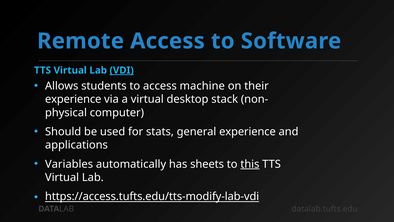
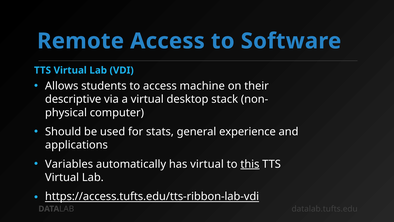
VDI underline: present -> none
experience at (73, 99): experience -> descriptive
has sheets: sheets -> virtual
https://access.tufts.edu/tts-modify-lab-vdi: https://access.tufts.edu/tts-modify-lab-vdi -> https://access.tufts.edu/tts-ribbon-lab-vdi
